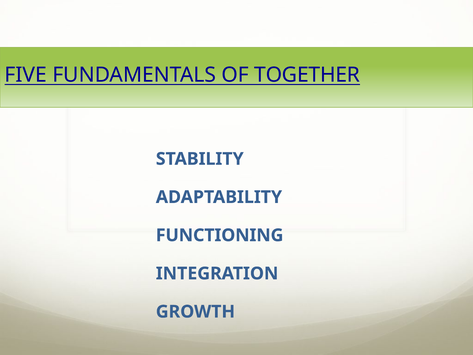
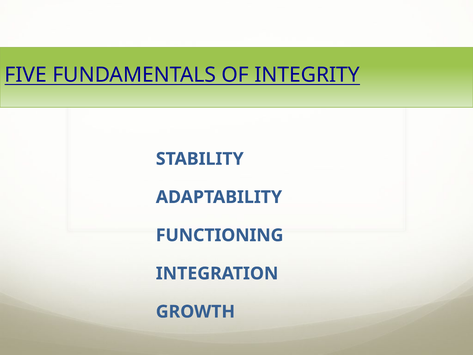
TOGETHER: TOGETHER -> INTEGRITY
